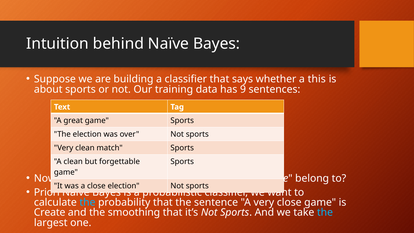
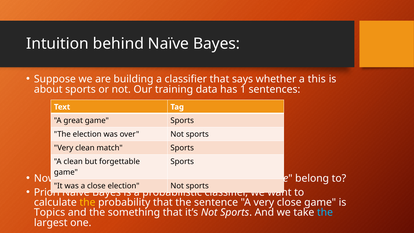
9: 9 -> 1
the at (87, 202) colour: light blue -> yellow
Create: Create -> Topics
smoothing: smoothing -> something
